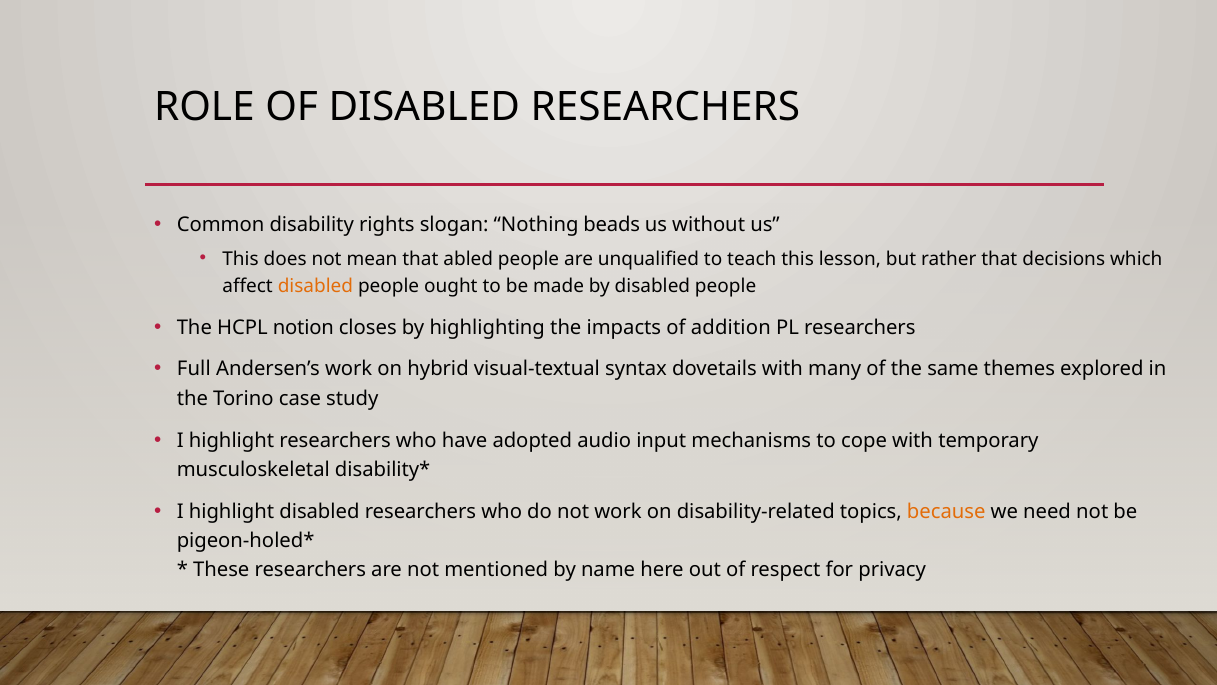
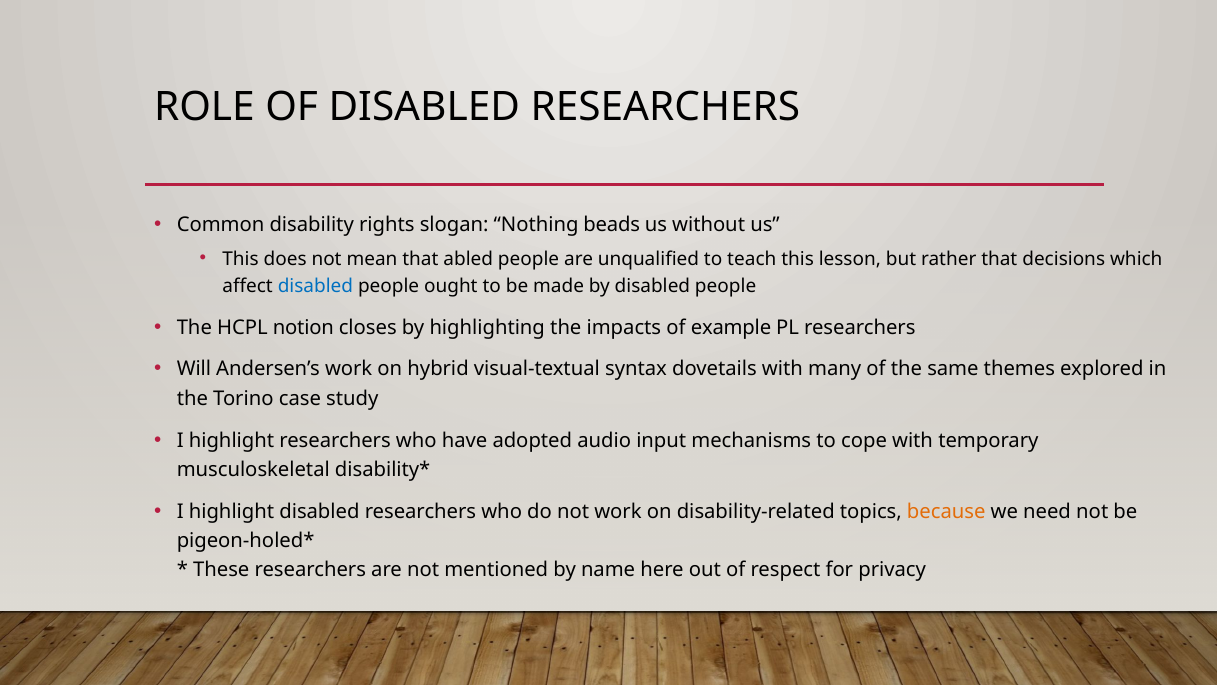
disabled at (315, 286) colour: orange -> blue
addition: addition -> example
Full: Full -> Will
